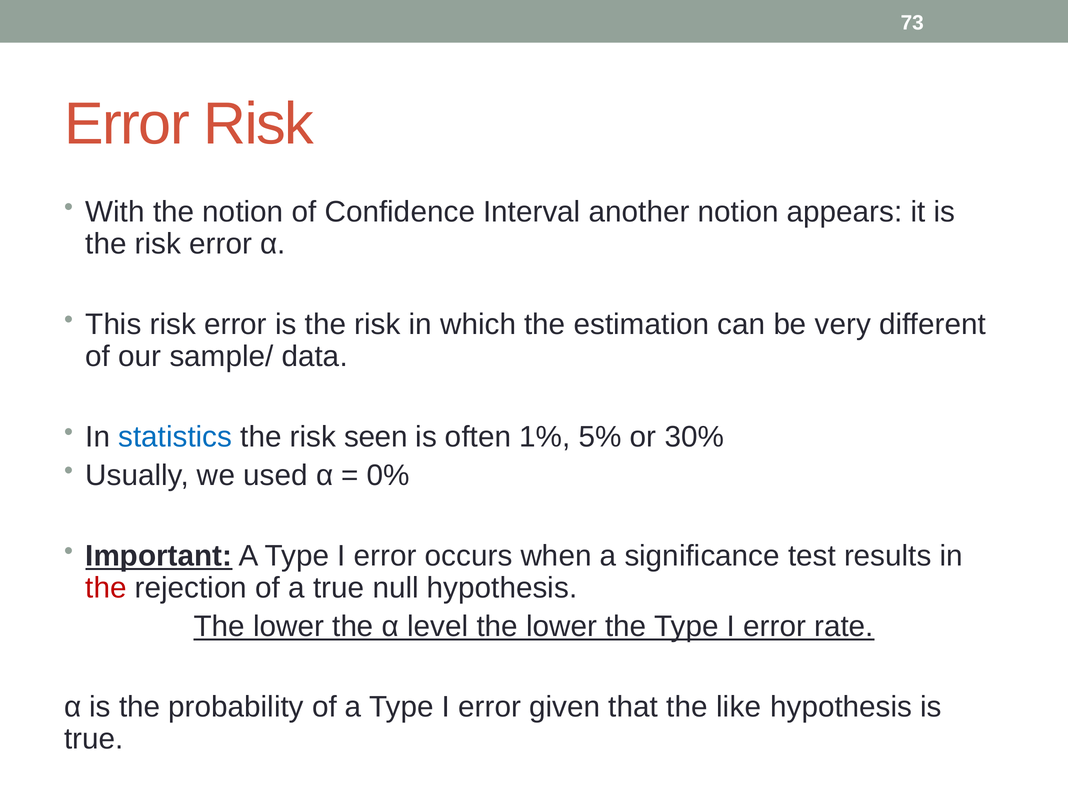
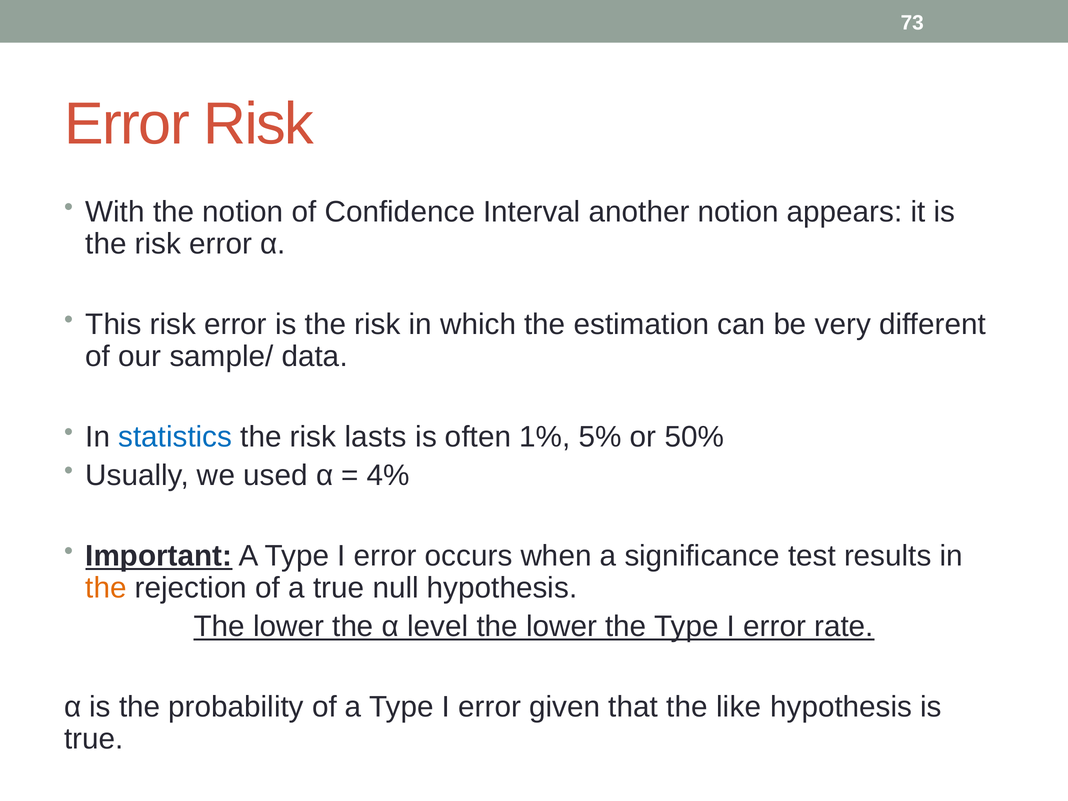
seen: seen -> lasts
30%: 30% -> 50%
0%: 0% -> 4%
the at (106, 588) colour: red -> orange
